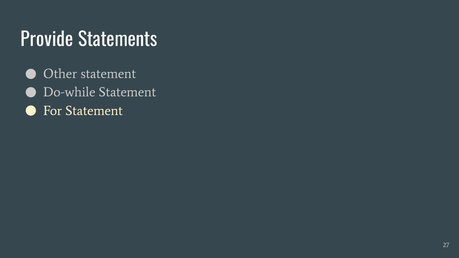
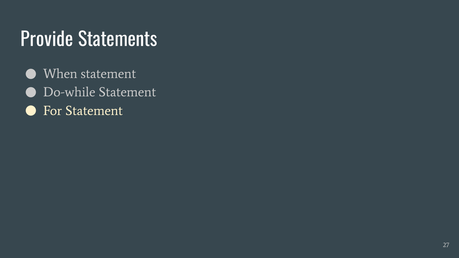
Other: Other -> When
